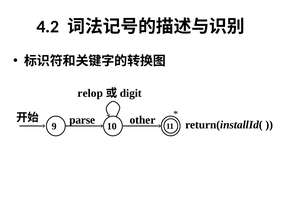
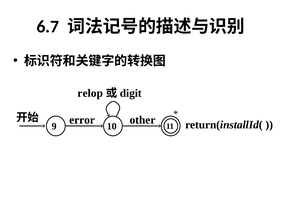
4.2: 4.2 -> 6.7
parse: parse -> error
